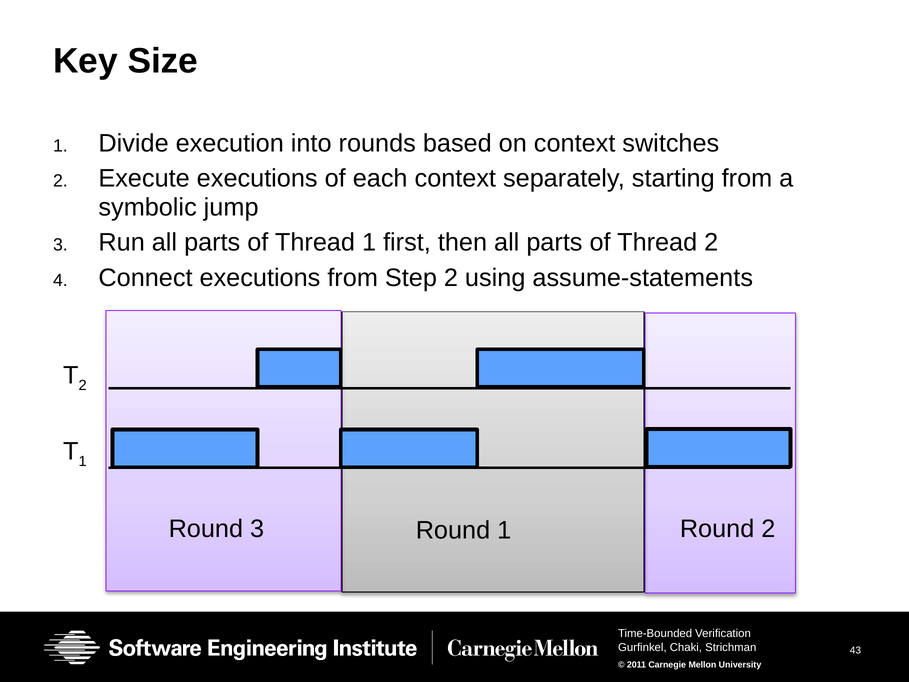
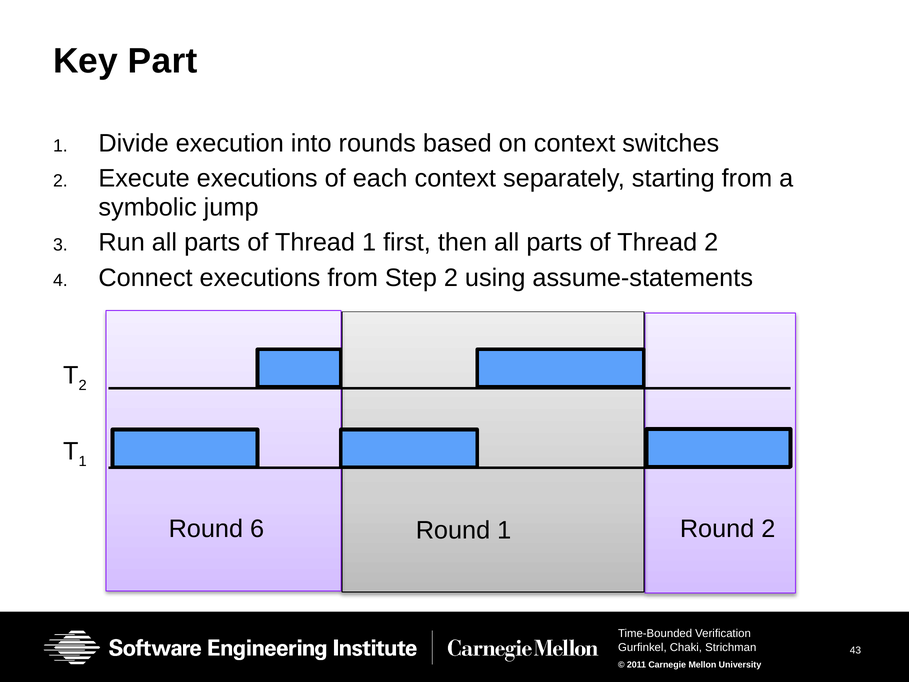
Size: Size -> Part
Round 3: 3 -> 6
